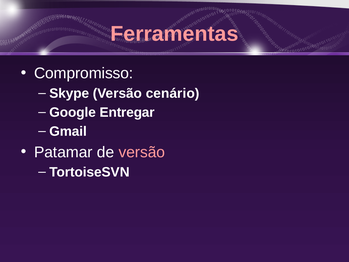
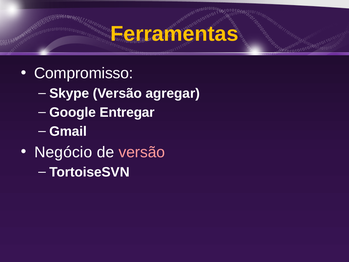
Ferramentas colour: pink -> yellow
cenário: cenário -> agregar
Patamar: Patamar -> Negócio
